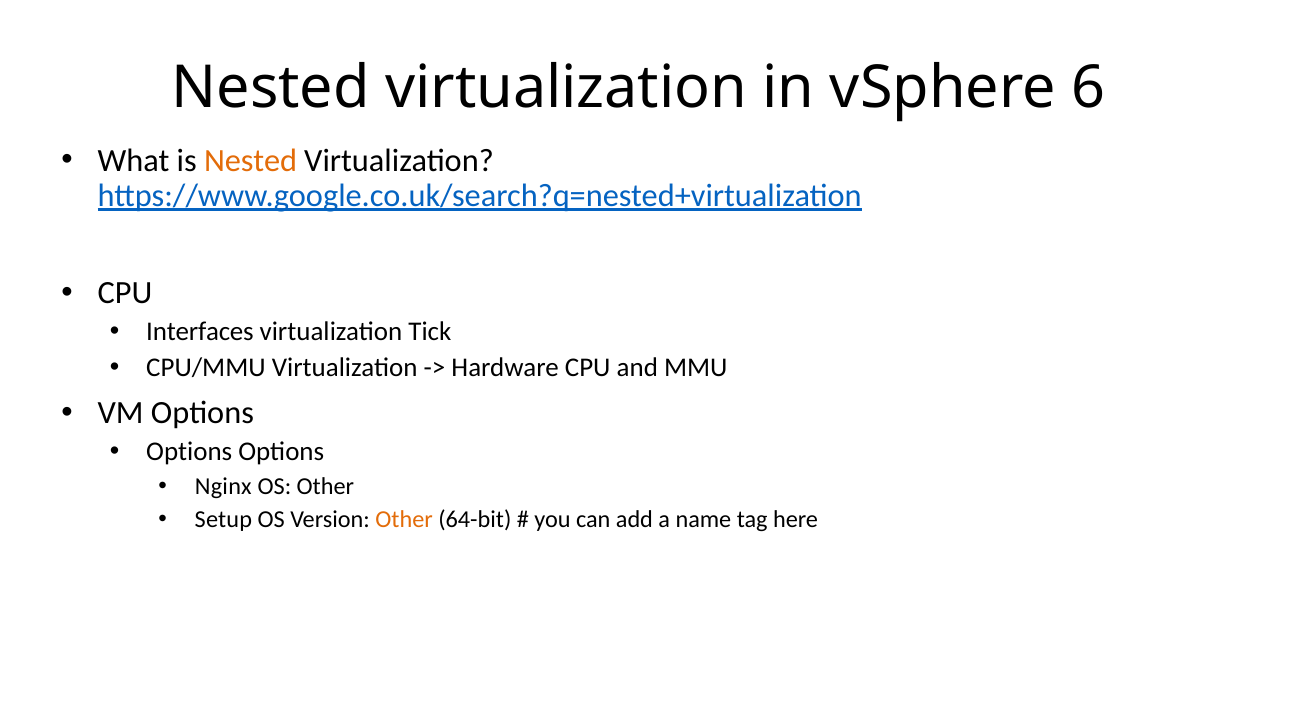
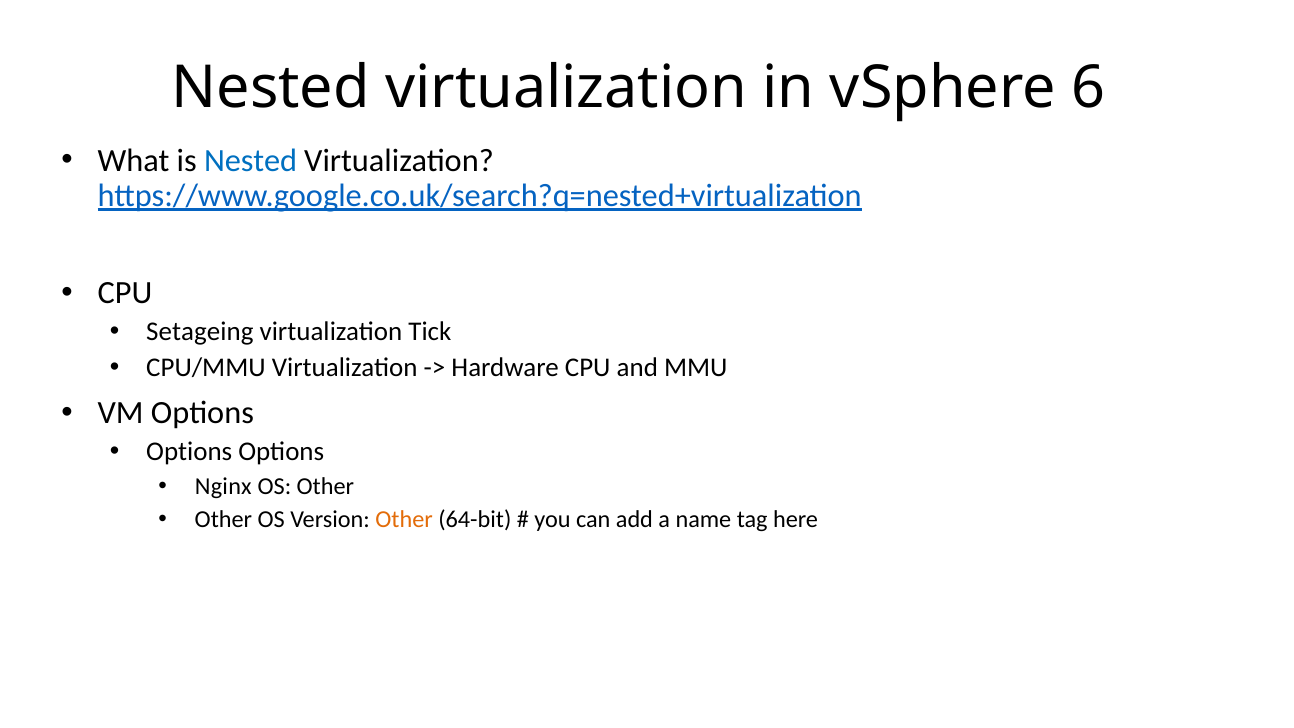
Nested at (251, 160) colour: orange -> blue
Interfaces: Interfaces -> Setageing
Setup at (223, 519): Setup -> Other
